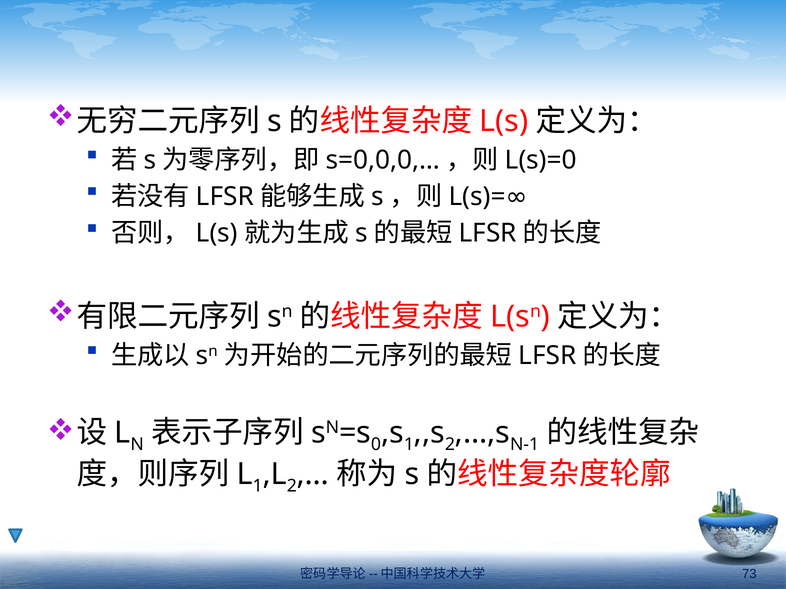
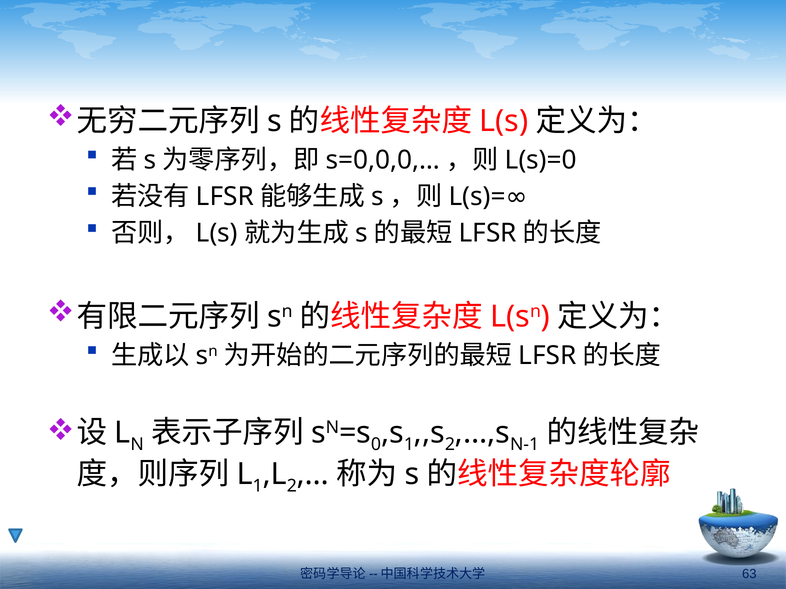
73: 73 -> 63
